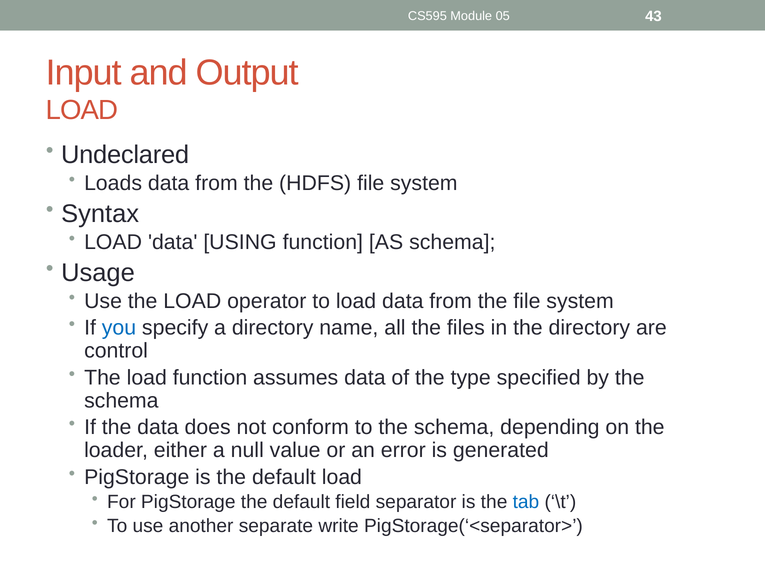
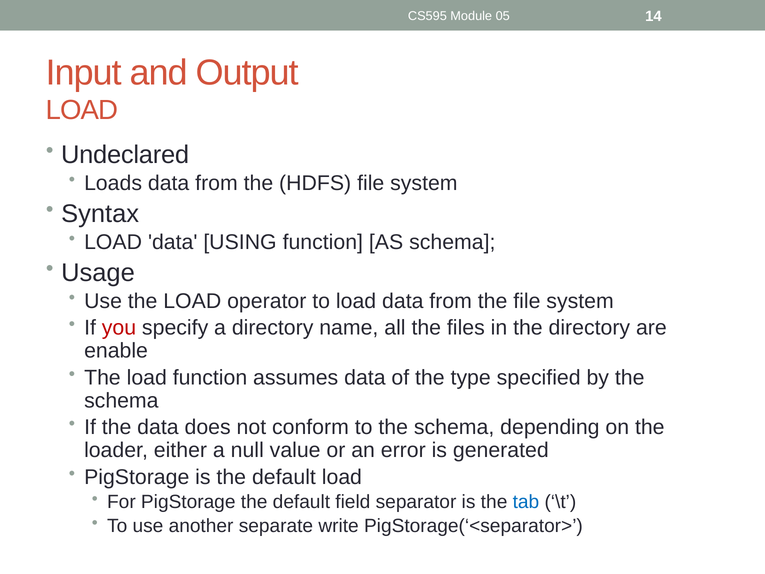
43: 43 -> 14
you colour: blue -> red
control: control -> enable
